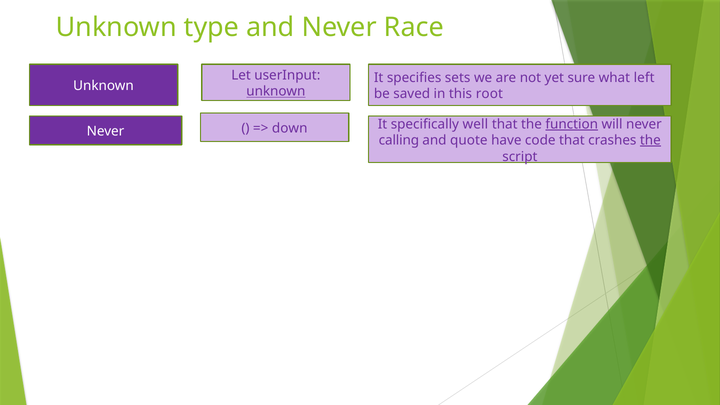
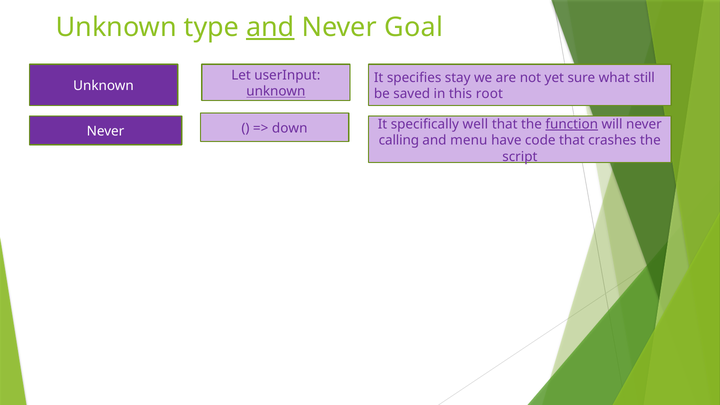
and at (270, 27) underline: none -> present
Race: Race -> Goal
sets: sets -> stay
left: left -> still
quote: quote -> menu
the at (650, 140) underline: present -> none
